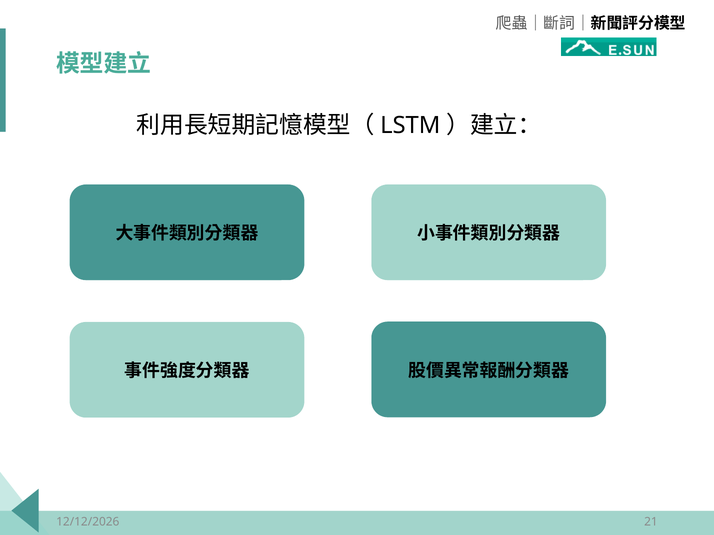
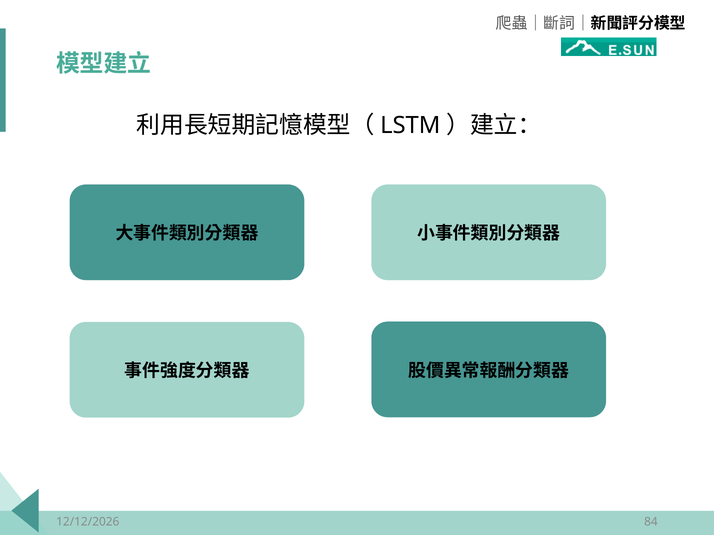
21: 21 -> 84
